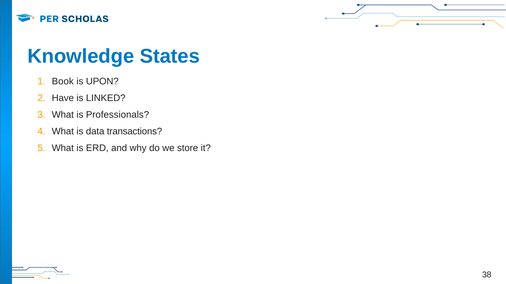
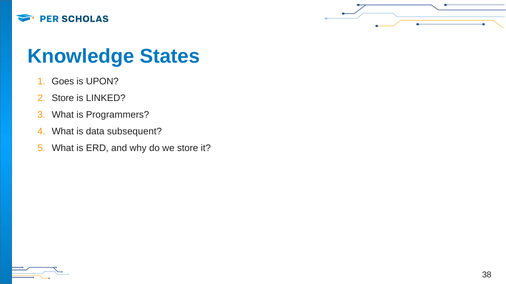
Book: Book -> Goes
Have at (63, 98): Have -> Store
Professionals: Professionals -> Programmers
transactions: transactions -> subsequent
